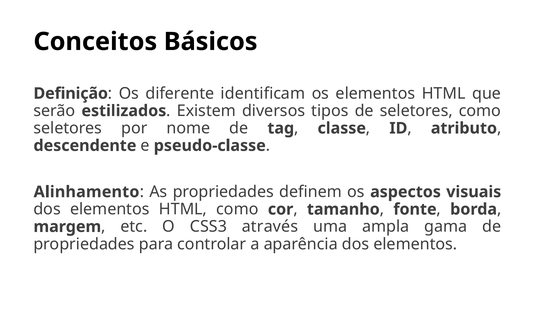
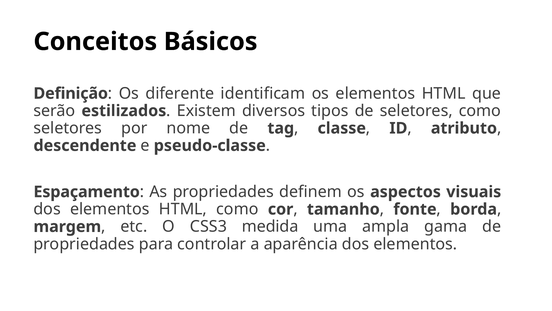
Alinhamento: Alinhamento -> Espaçamento
através: através -> medida
